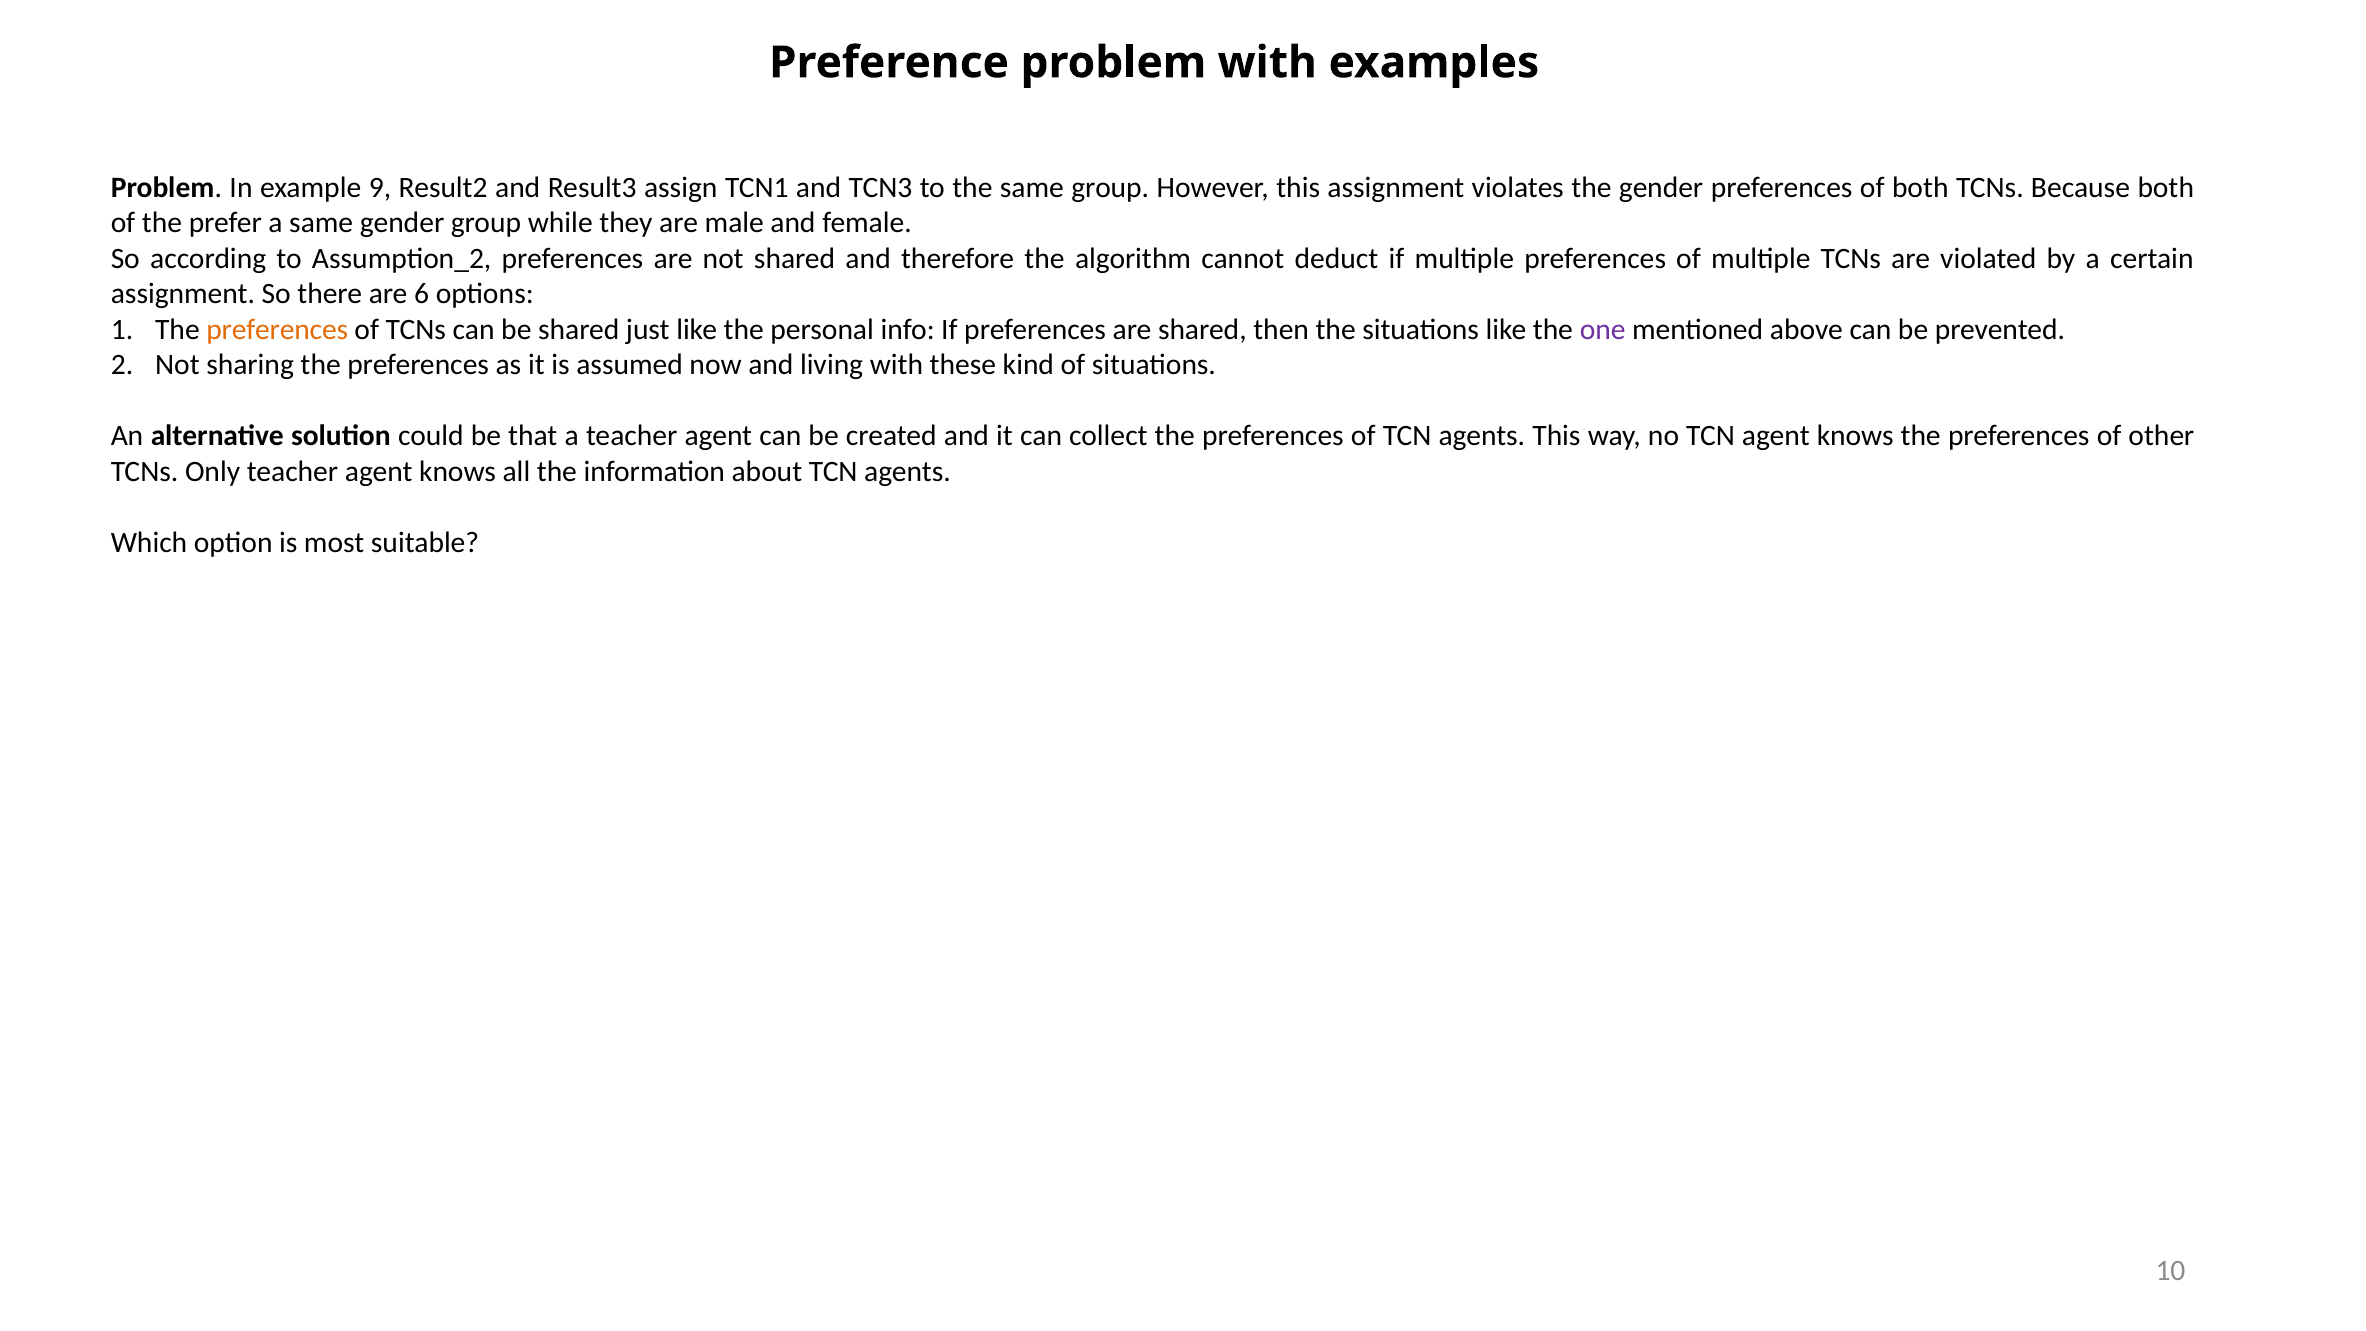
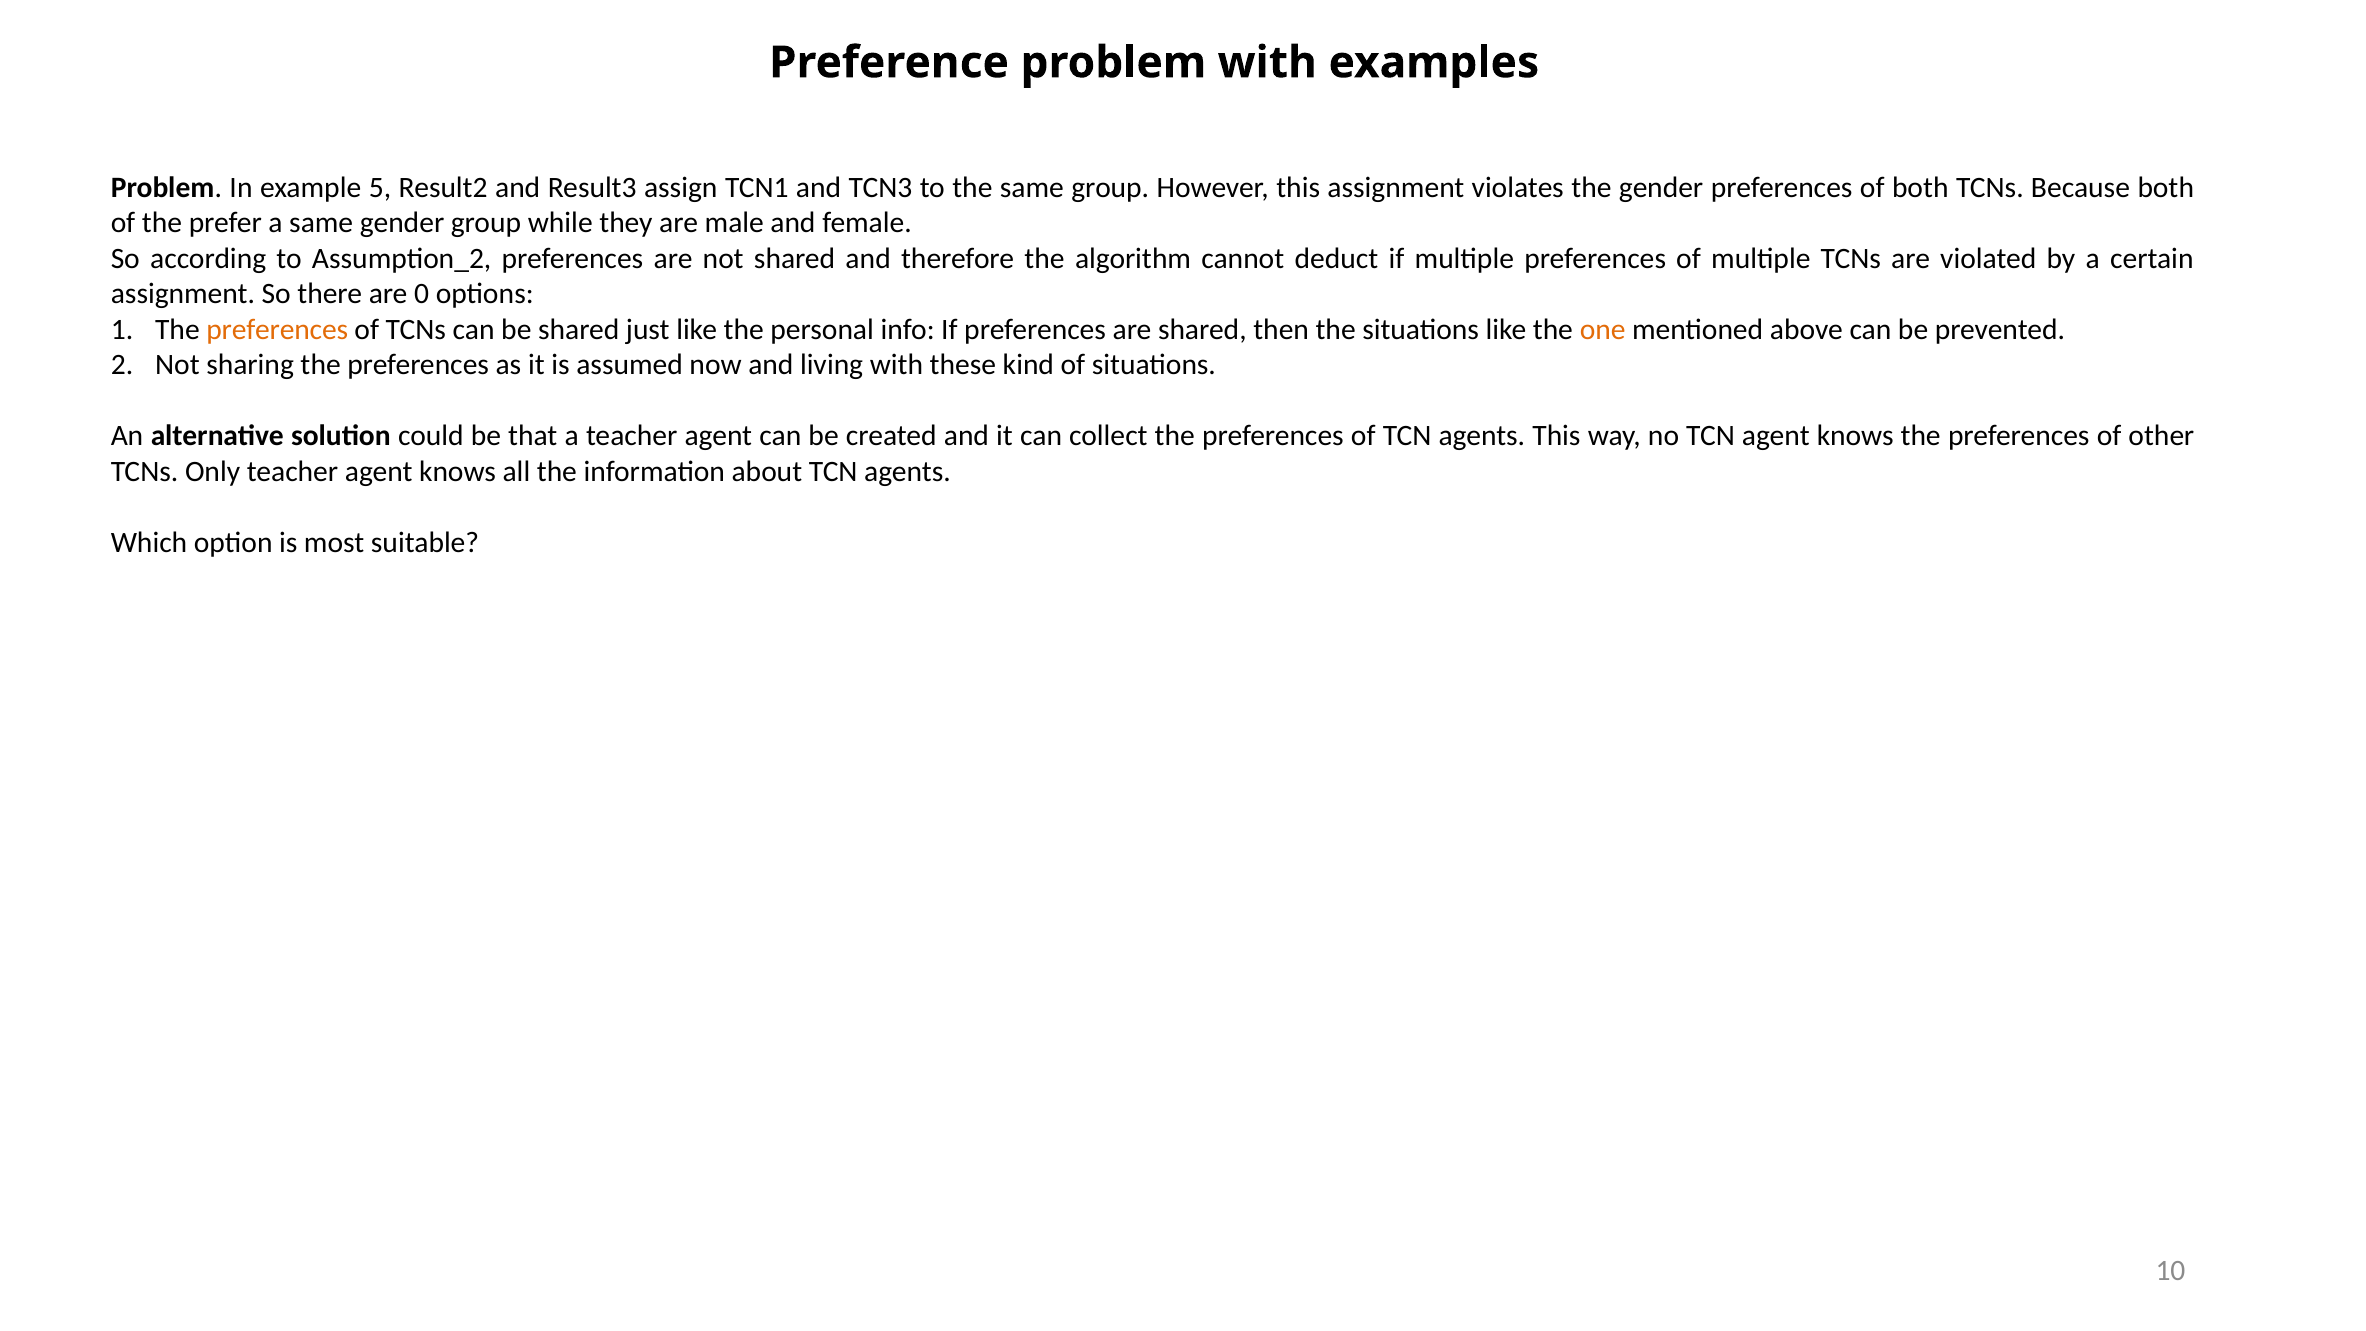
9: 9 -> 5
6: 6 -> 0
one colour: purple -> orange
